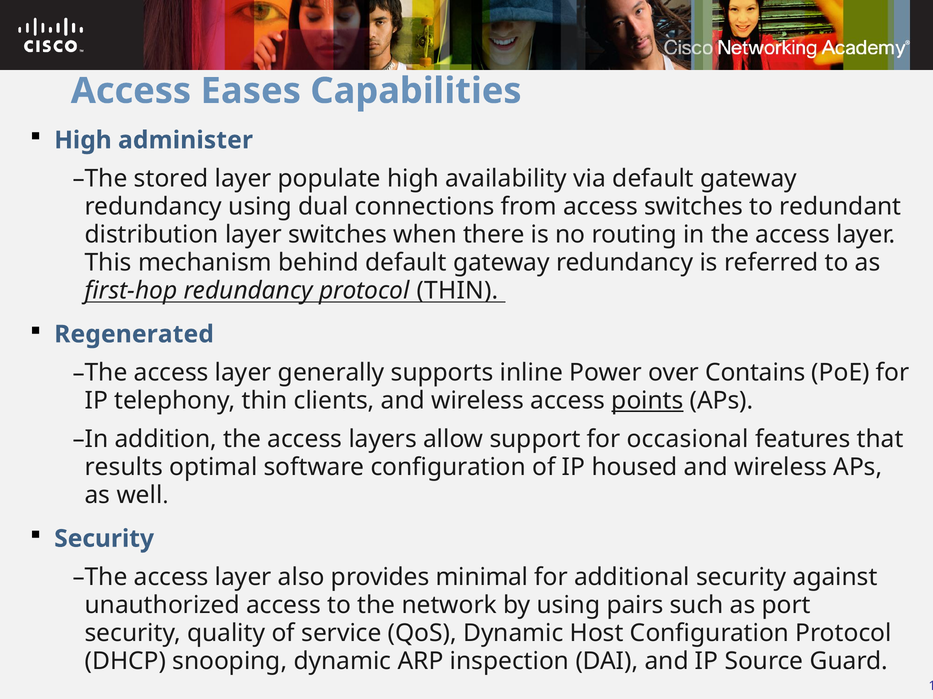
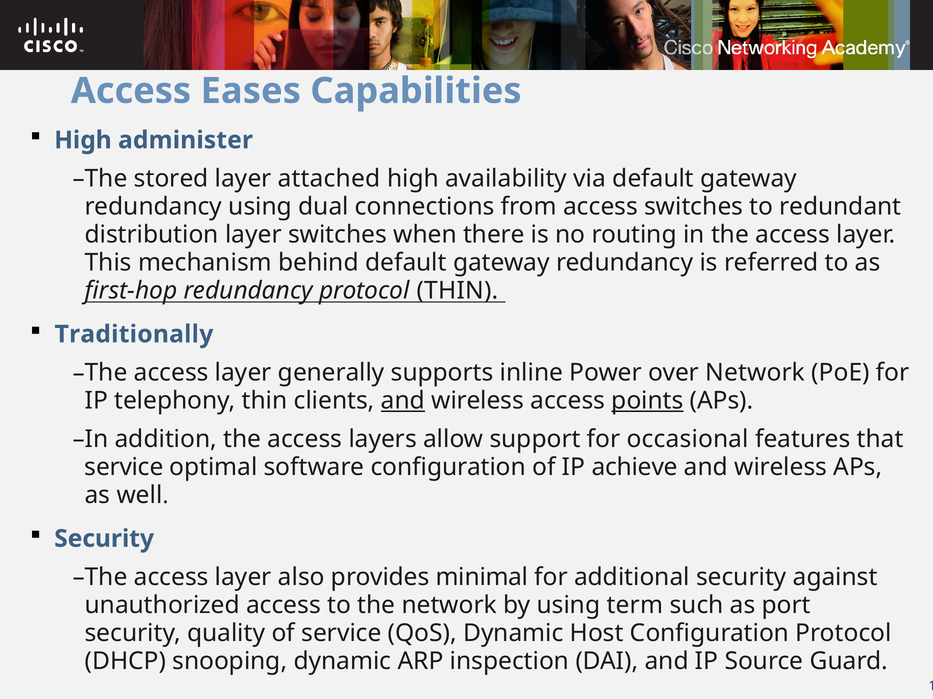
populate: populate -> attached
Regenerated: Regenerated -> Traditionally
over Contains: Contains -> Network
and at (403, 401) underline: none -> present
results at (124, 468): results -> service
housed: housed -> achieve
pairs: pairs -> term
